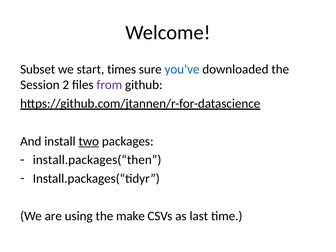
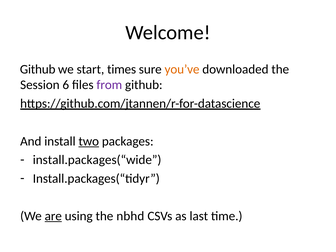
Subset at (38, 69): Subset -> Github
you’ve colour: blue -> orange
2: 2 -> 6
install.packages(“then: install.packages(“then -> install.packages(“wide
are underline: none -> present
make: make -> nbhd
